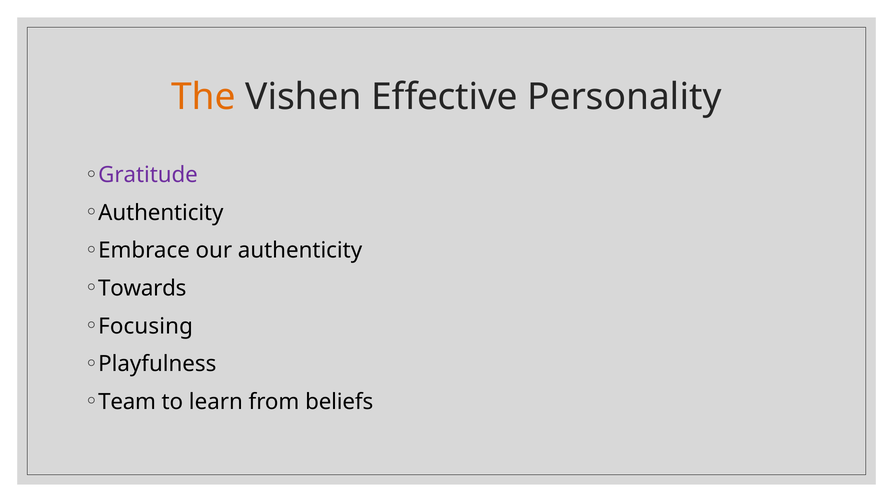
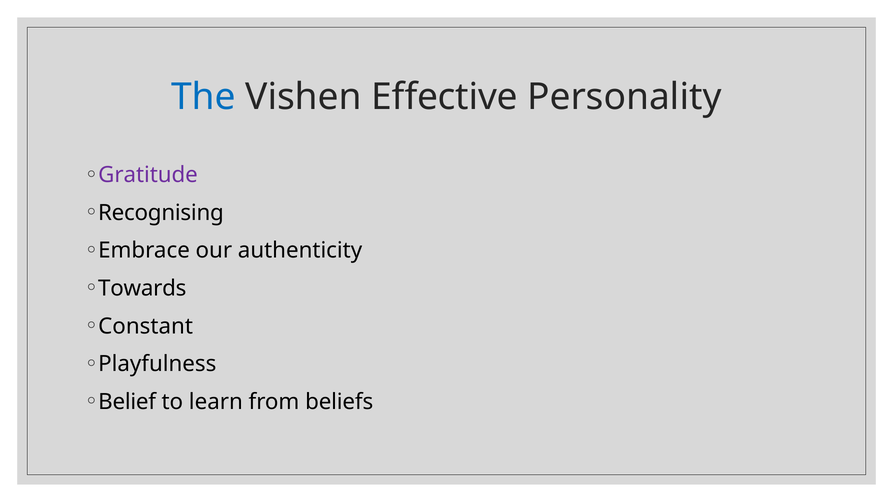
The colour: orange -> blue
Authenticity at (161, 213): Authenticity -> Recognising
Focusing: Focusing -> Constant
Team: Team -> Belief
